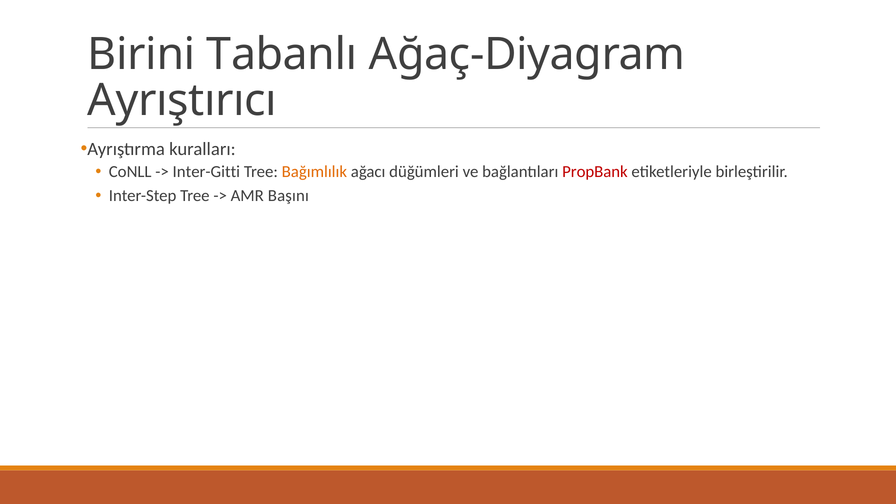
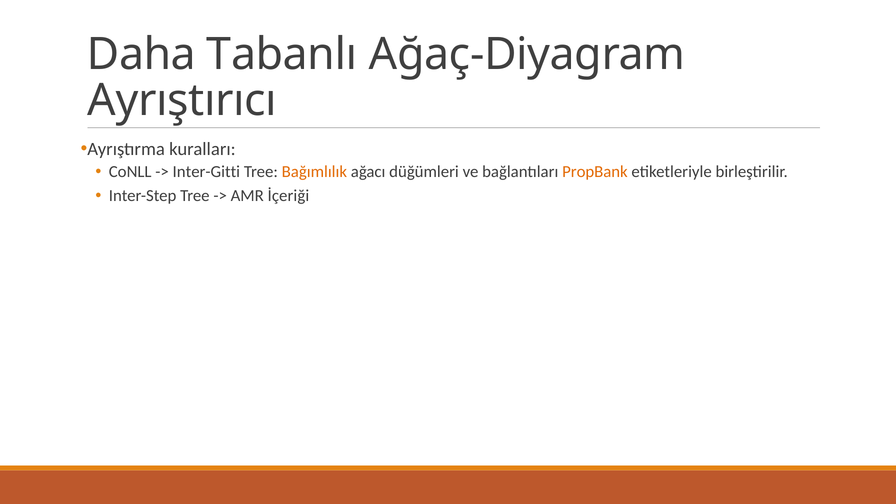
Birini: Birini -> Daha
PropBank colour: red -> orange
Başını: Başını -> İçeriği
